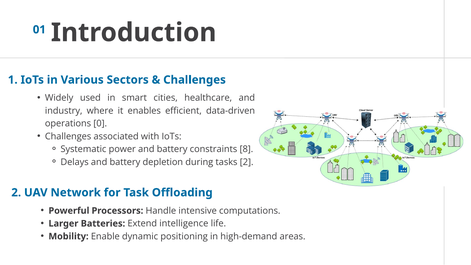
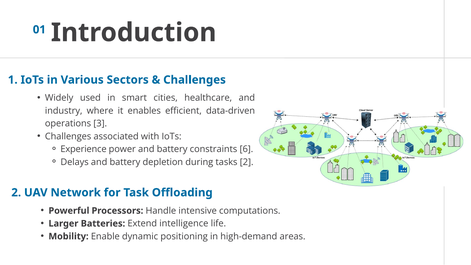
0: 0 -> 3
Systematic: Systematic -> Experience
8: 8 -> 6
